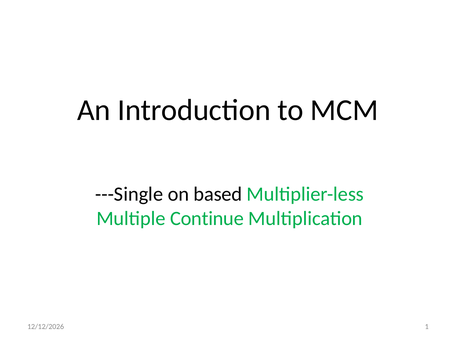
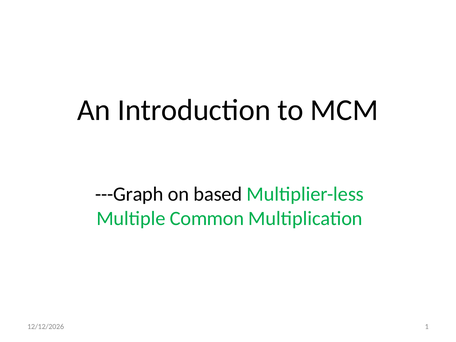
---Single: ---Single -> ---Graph
Continue: Continue -> Common
